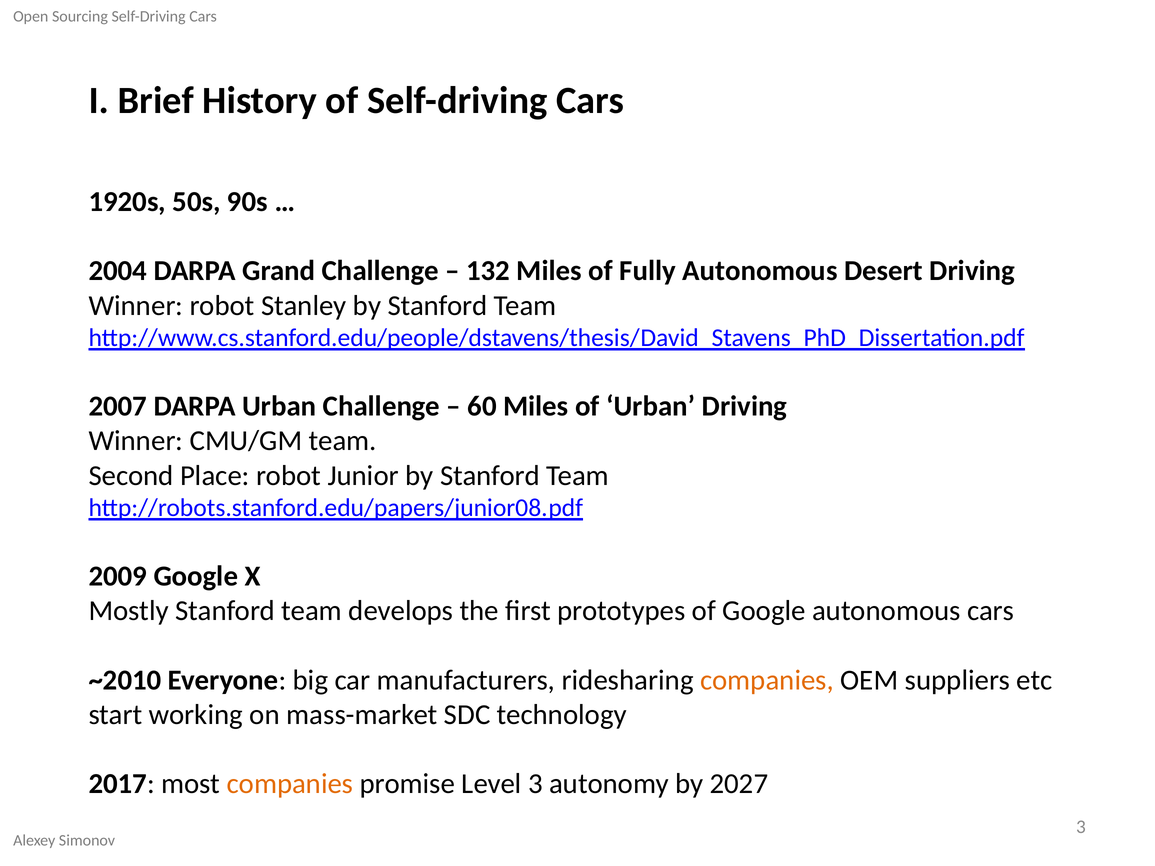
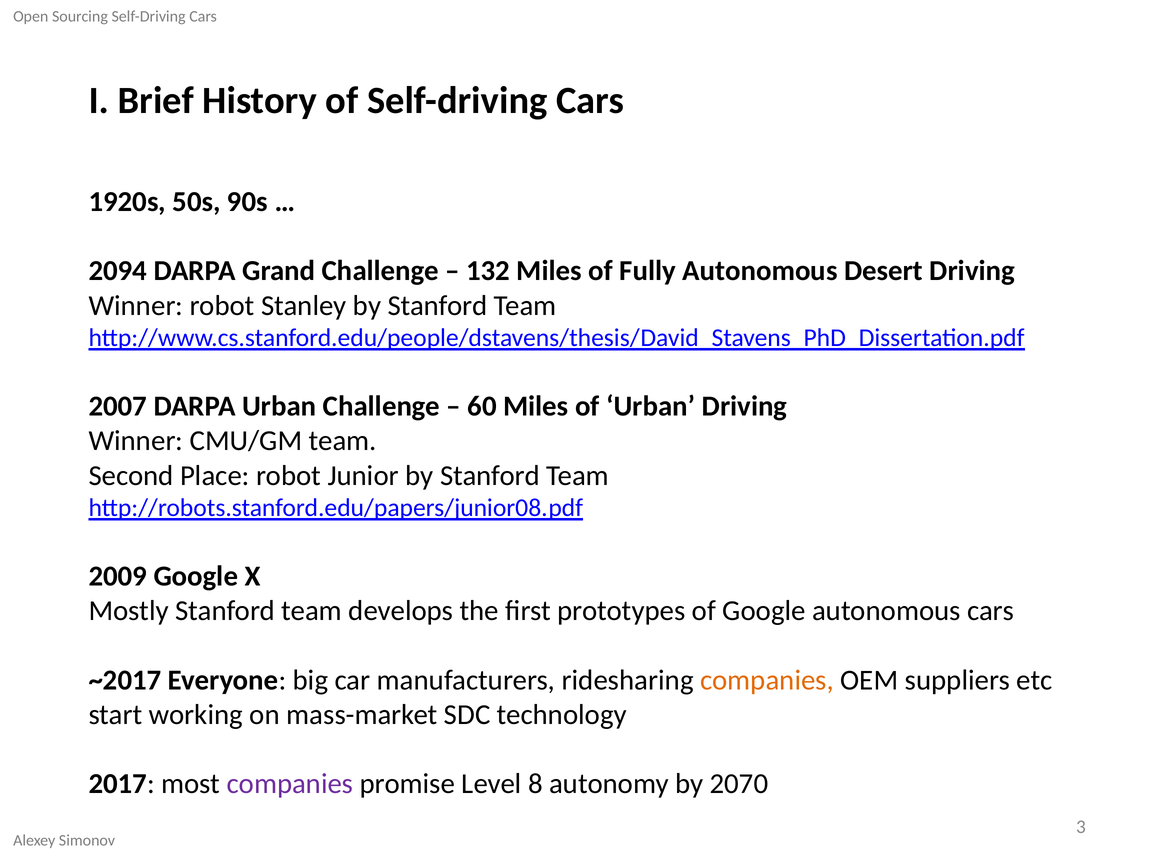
2004: 2004 -> 2094
~2010: ~2010 -> ~2017
companies at (290, 784) colour: orange -> purple
Level 3: 3 -> 8
2027: 2027 -> 2070
